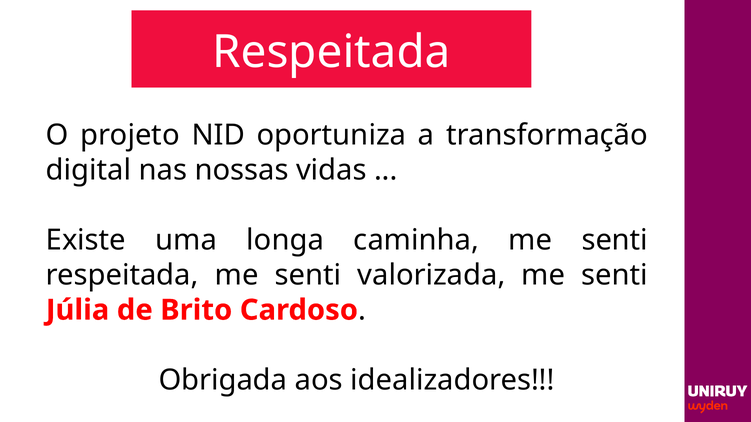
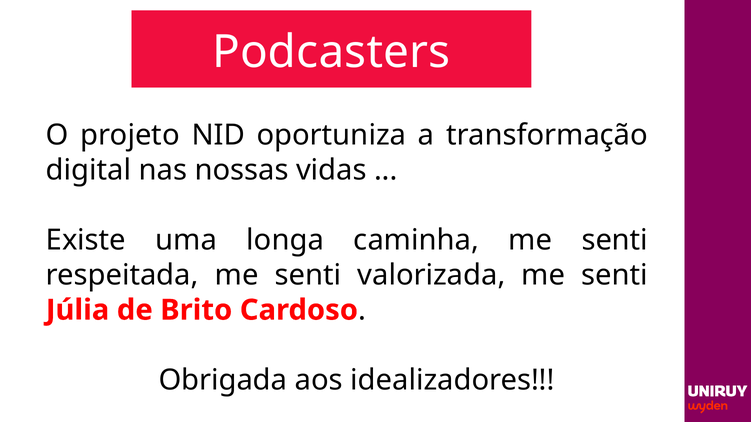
Respeitada at (331, 52): Respeitada -> Podcasters
